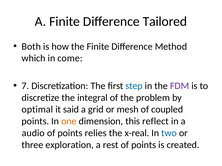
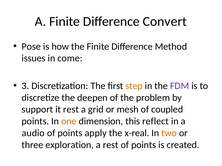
Tailored: Tailored -> Convert
Both: Both -> Pose
which: which -> issues
7: 7 -> 3
step colour: blue -> orange
integral: integral -> deepen
optimal: optimal -> support
it said: said -> rest
relies: relies -> apply
two colour: blue -> orange
